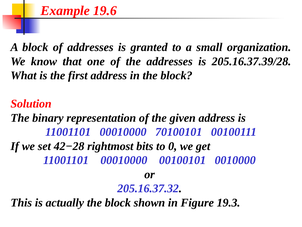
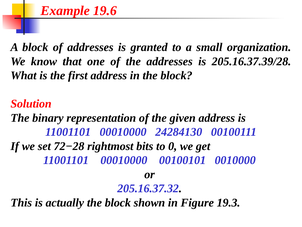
70100101: 70100101 -> 24284130
42−28: 42−28 -> 72−28
